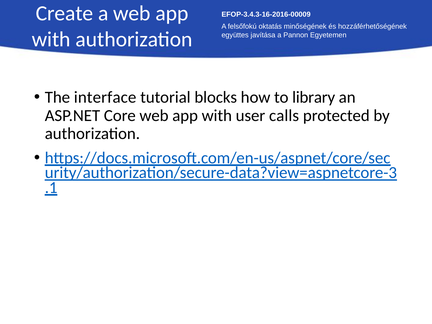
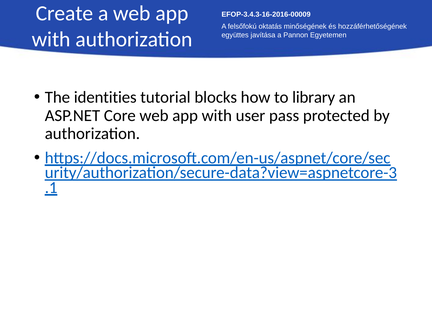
interface: interface -> identities
calls: calls -> pass
